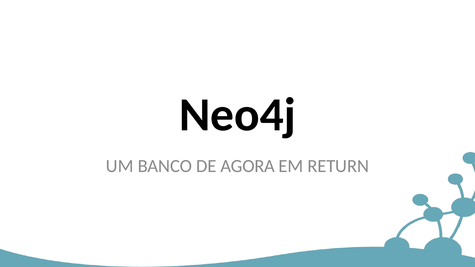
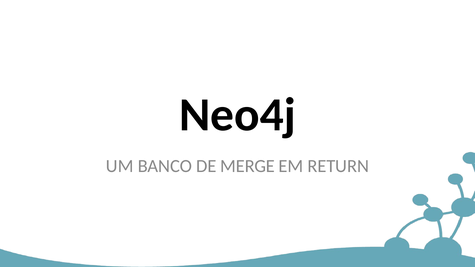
AGORA: AGORA -> MERGE
